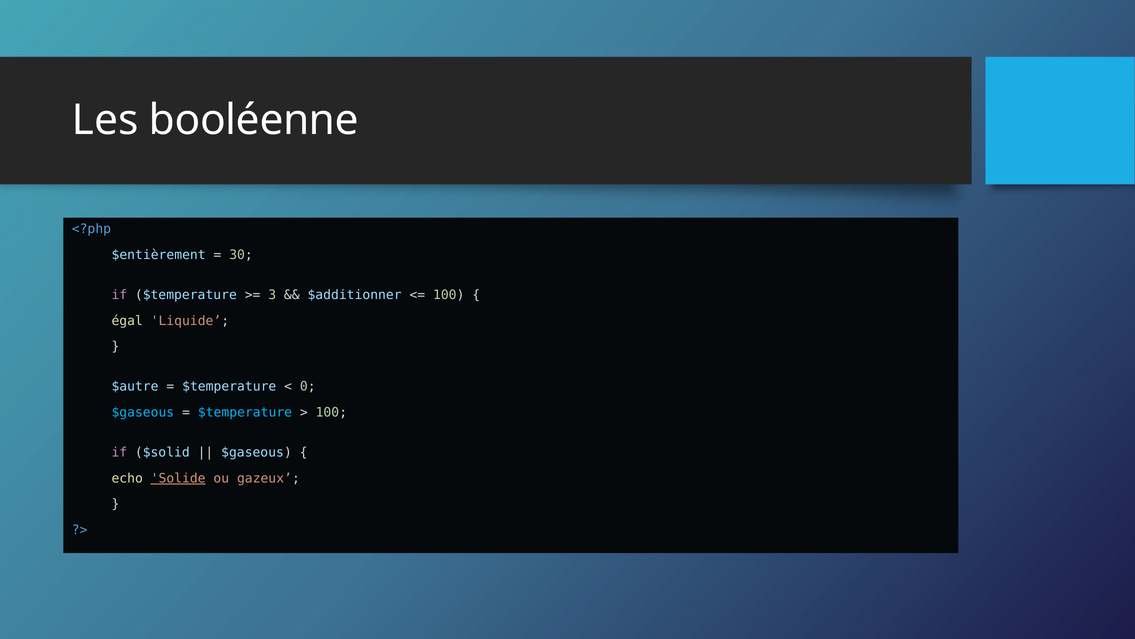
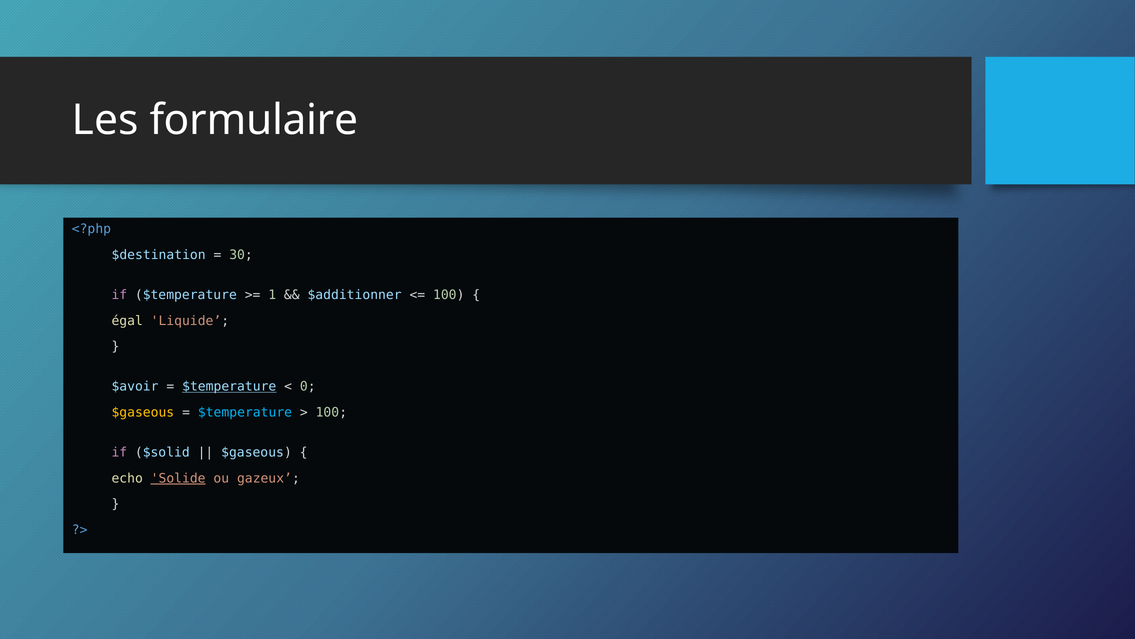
booléenne: booléenne -> formulaire
$entièrement: $entièrement -> $destination
3: 3 -> 1
$autre: $autre -> $avoir
$temperature at (229, 386) underline: none -> present
$gaseous at (143, 412) colour: light blue -> yellow
